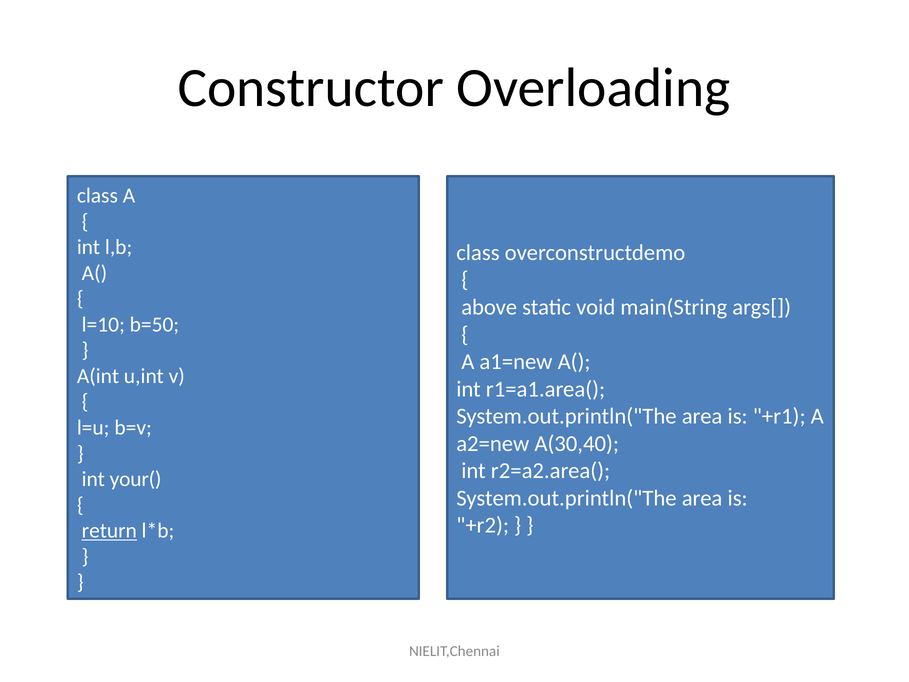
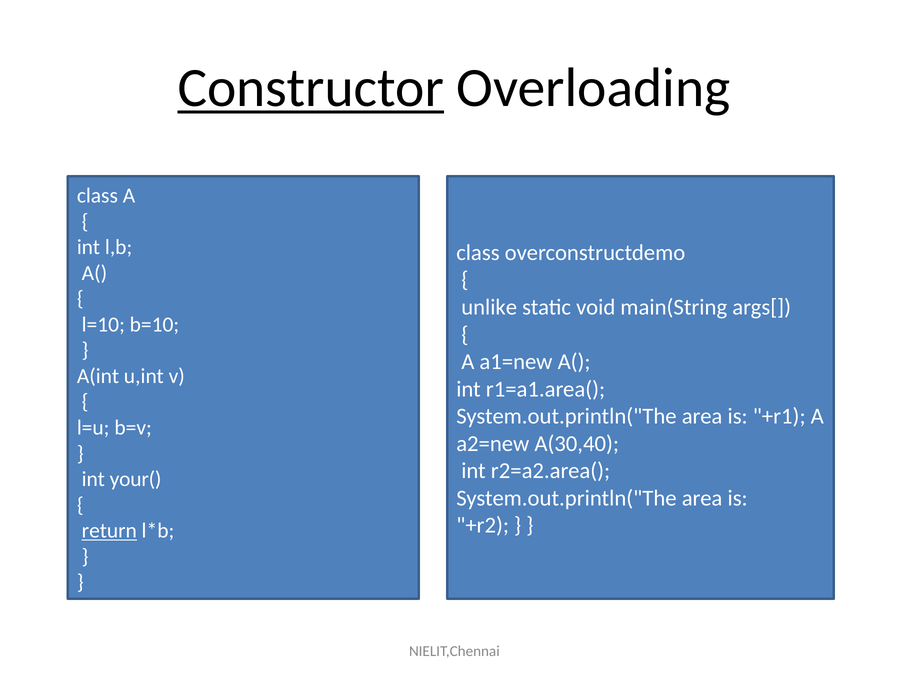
Constructor underline: none -> present
above: above -> unlike
b=50: b=50 -> b=10
